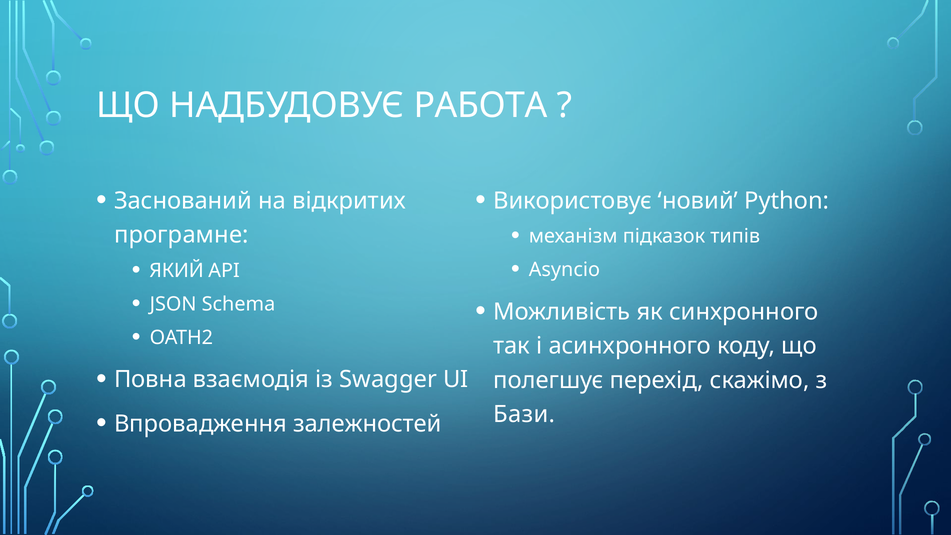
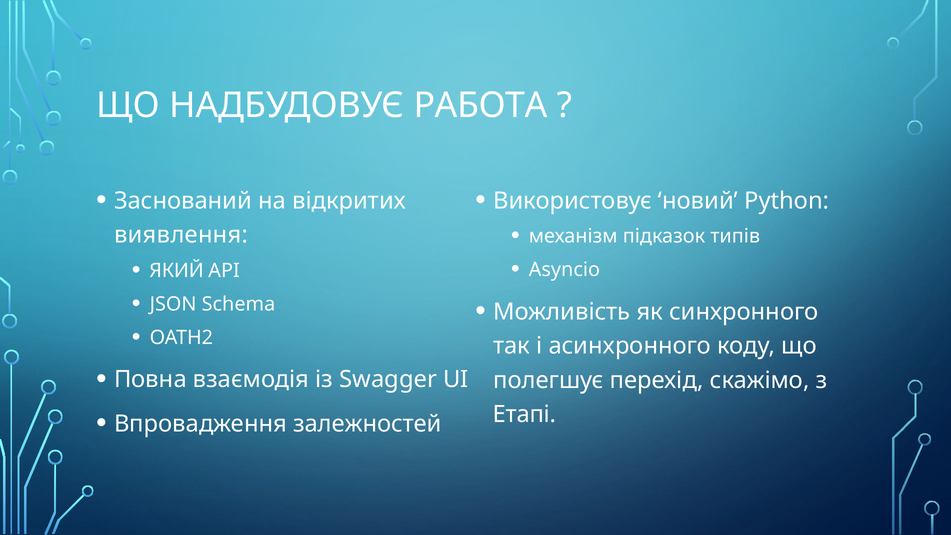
програмне: програмне -> виявлення
Бази: Бази -> Етапі
